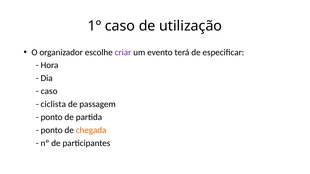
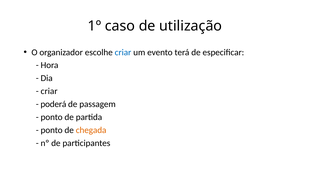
criar at (123, 52) colour: purple -> blue
caso at (49, 91): caso -> criar
ciclista: ciclista -> poderá
